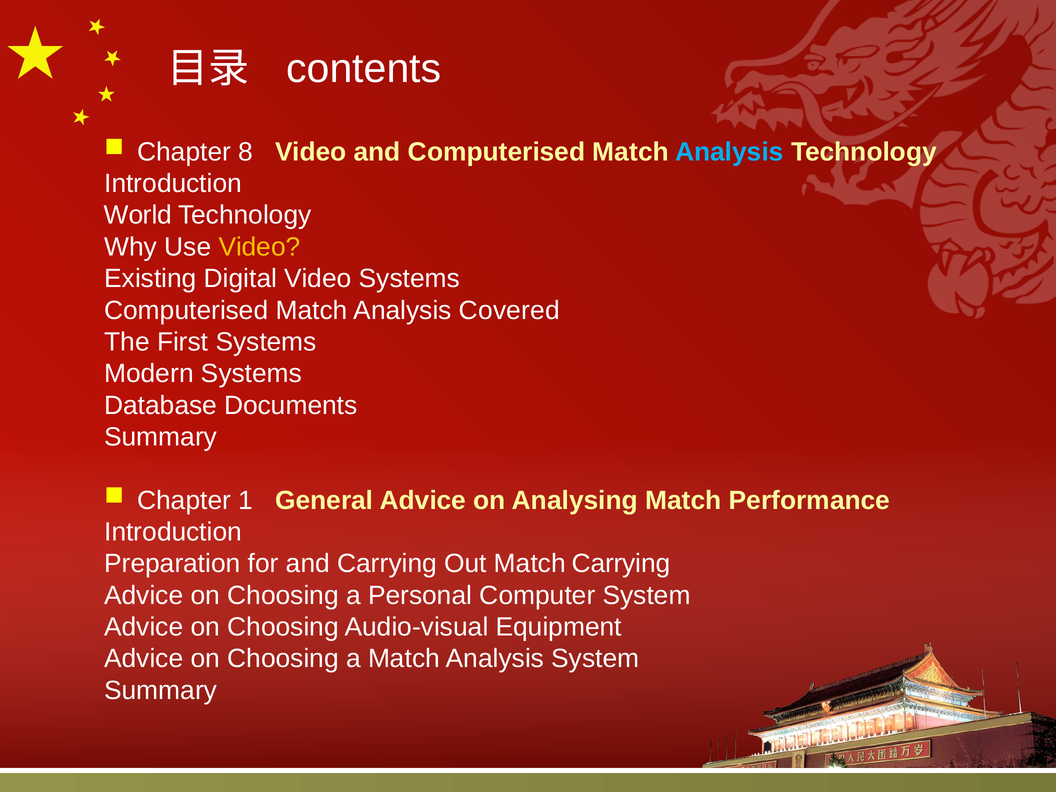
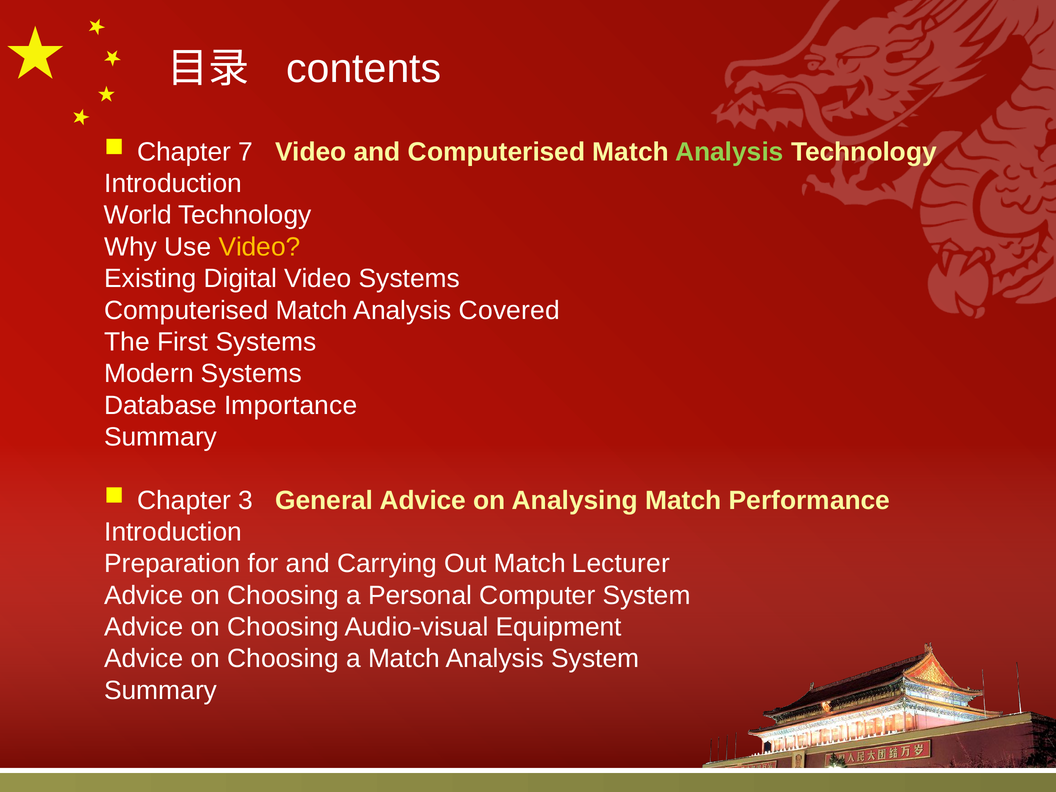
8: 8 -> 7
Analysis at (729, 152) colour: light blue -> light green
Documents: Documents -> Importance
1: 1 -> 3
Match Carrying: Carrying -> Lecturer
